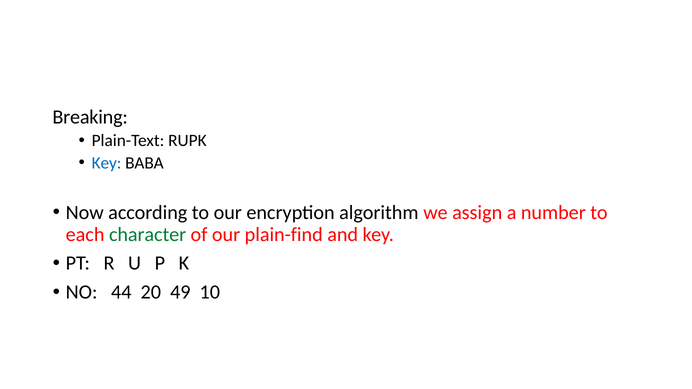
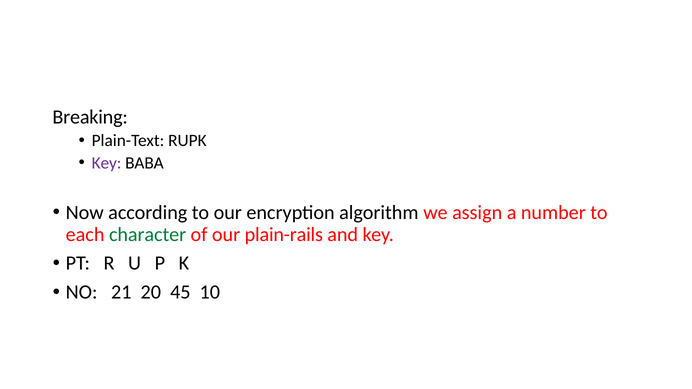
Key at (107, 163) colour: blue -> purple
plain-find: plain-find -> plain-rails
44: 44 -> 21
49: 49 -> 45
